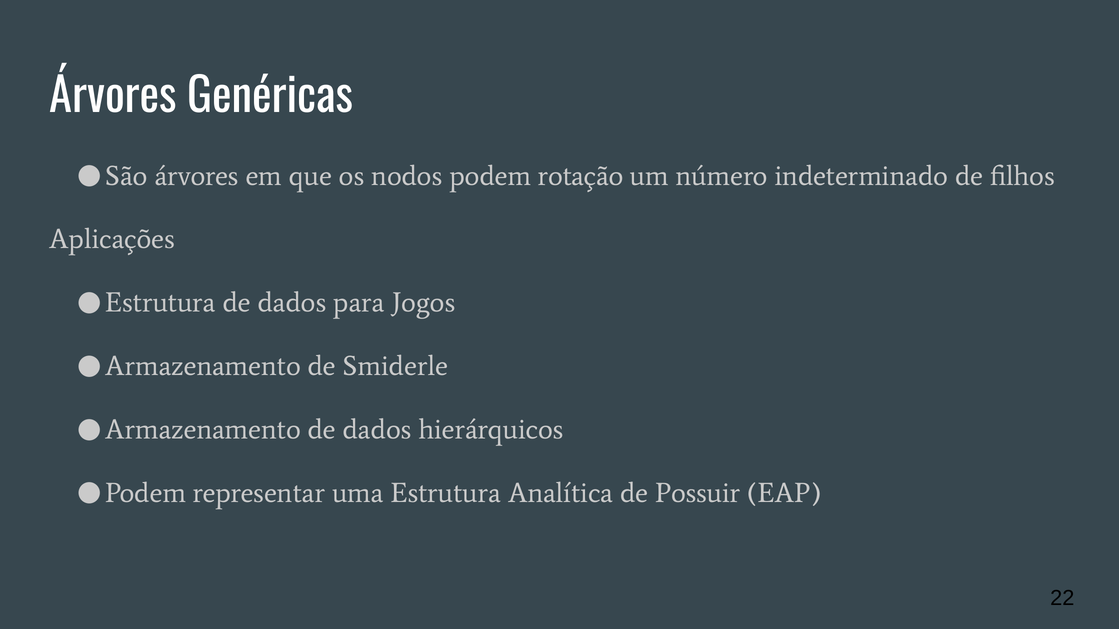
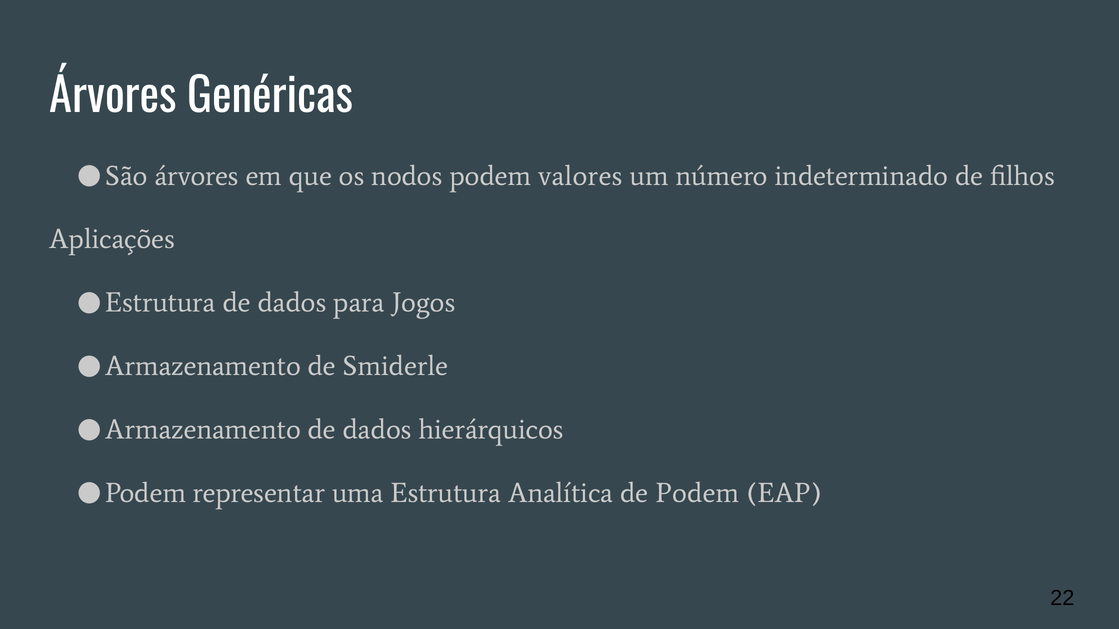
rotação: rotação -> valores
de Possuir: Possuir -> Podem
